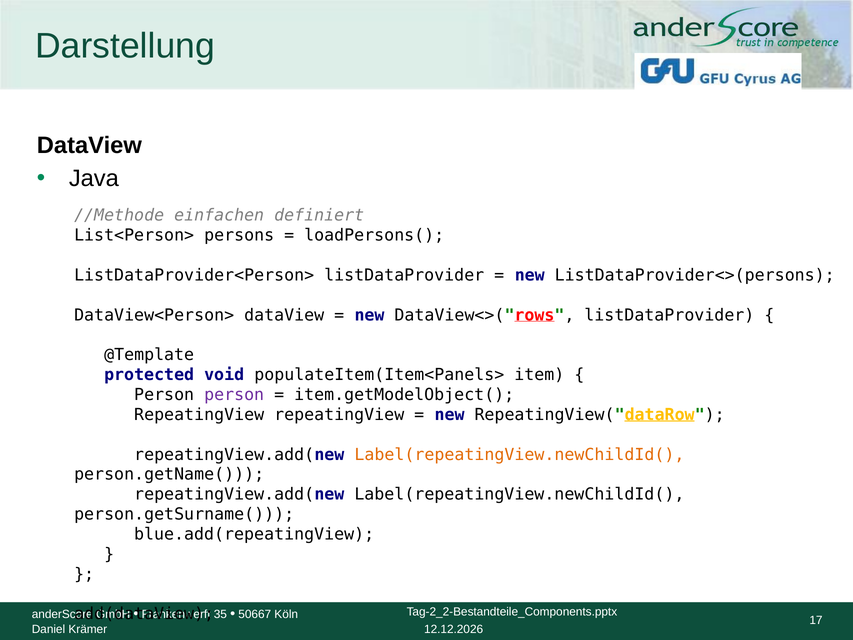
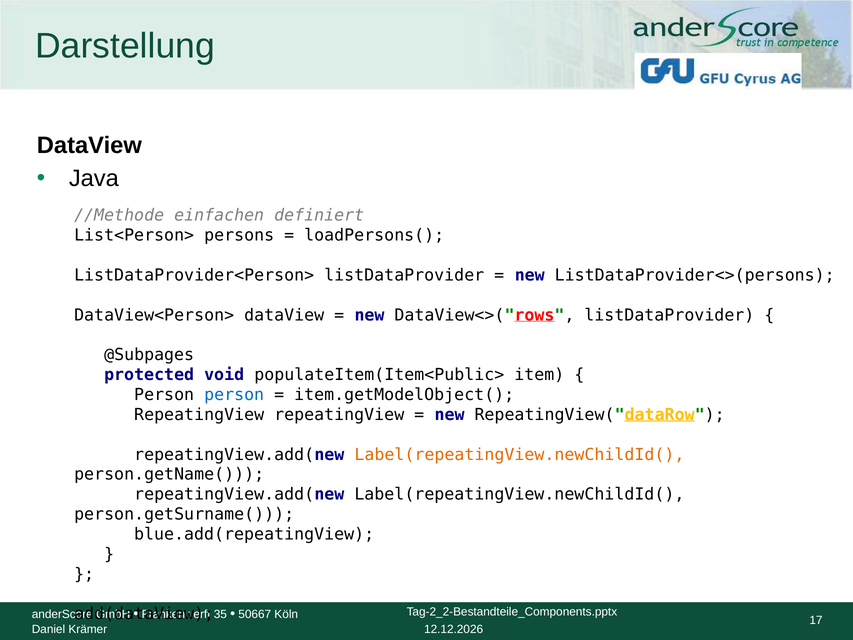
@Template: @Template -> @Subpages
populateItem(Item<Panels>: populateItem(Item<Panels> -> populateItem(Item<Public>
person at (234, 395) colour: purple -> blue
